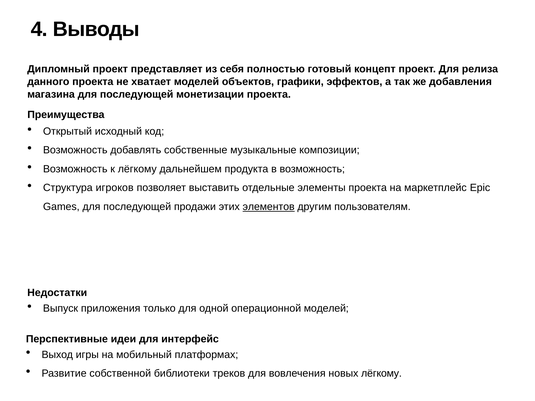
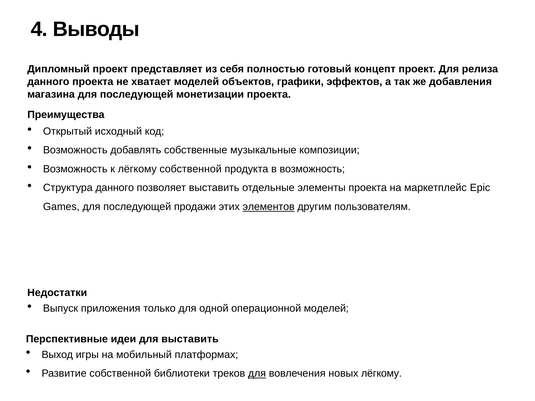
лёгкому дальнейшем: дальнейшем -> собственной
Структура игроков: игроков -> данного
для интерфейс: интерфейс -> выставить
для at (257, 374) underline: none -> present
